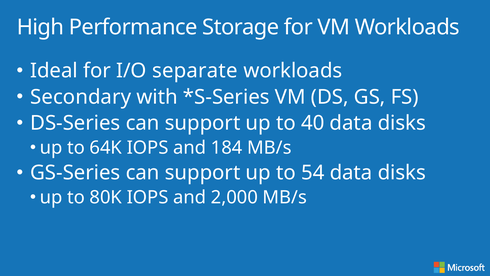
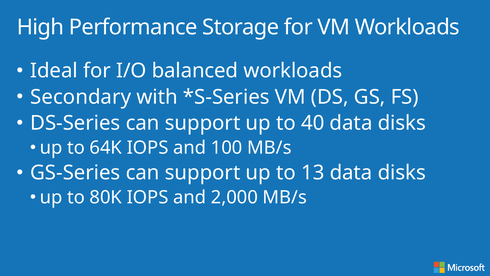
separate: separate -> balanced
184: 184 -> 100
54: 54 -> 13
